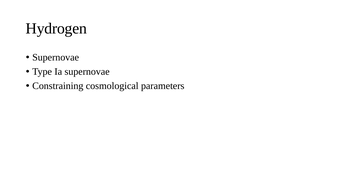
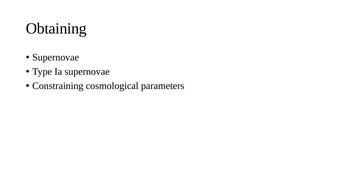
Hydrogen: Hydrogen -> Obtaining
